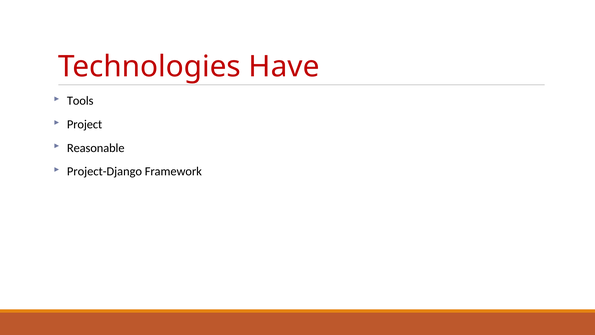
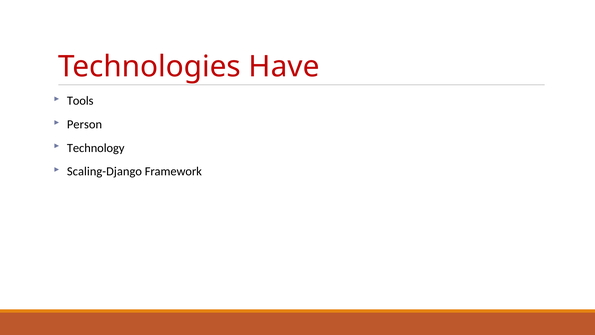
Project: Project -> Person
Reasonable: Reasonable -> Technology
Project-Django: Project-Django -> Scaling-Django
